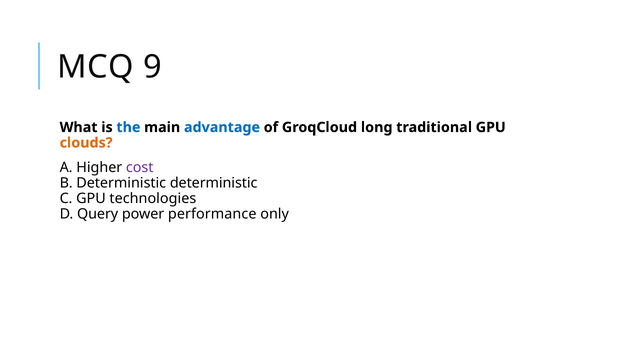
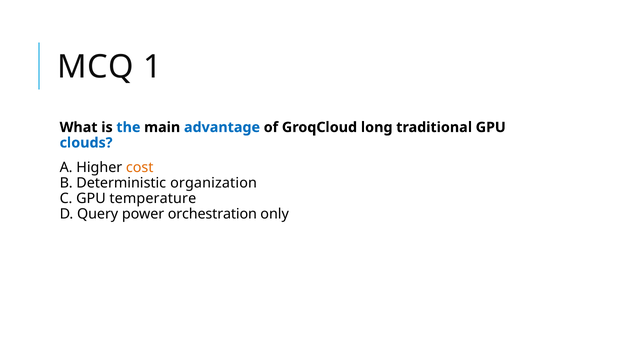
9: 9 -> 1
clouds colour: orange -> blue
cost colour: purple -> orange
Deterministic deterministic: deterministic -> organization
technologies: technologies -> temperature
performance: performance -> orchestration
